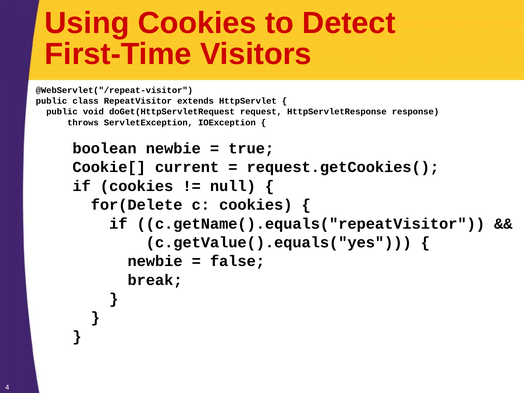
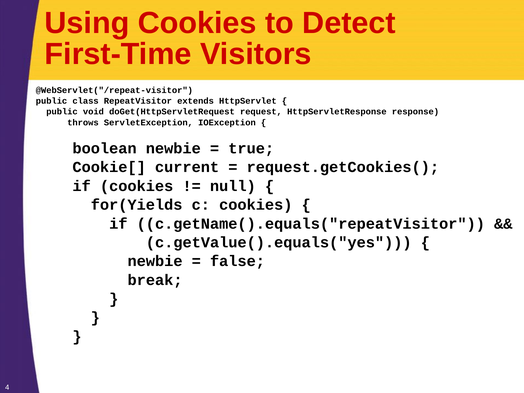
for(Delete: for(Delete -> for(Yields
